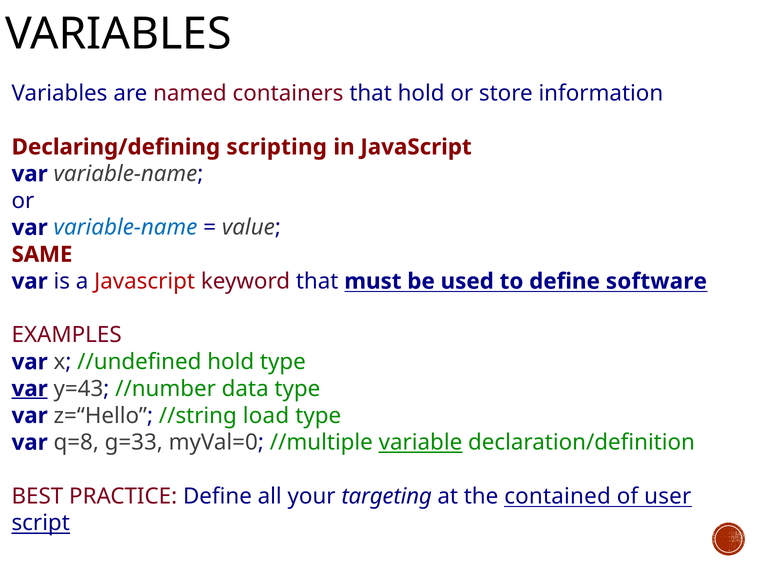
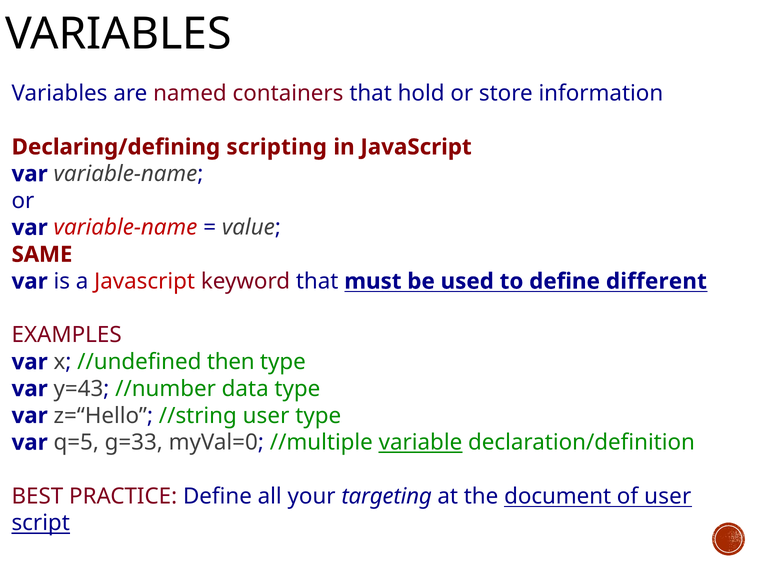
variable-name at (125, 228) colour: blue -> red
software: software -> different
//undefined hold: hold -> then
var at (30, 389) underline: present -> none
//string load: load -> user
q=8: q=8 -> q=5
contained: contained -> document
